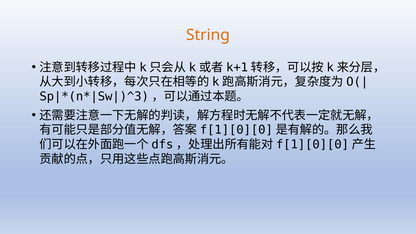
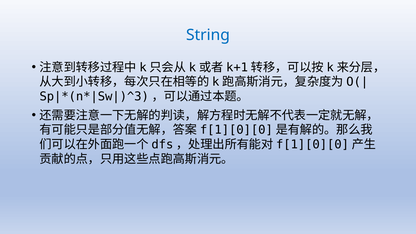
String colour: orange -> blue
